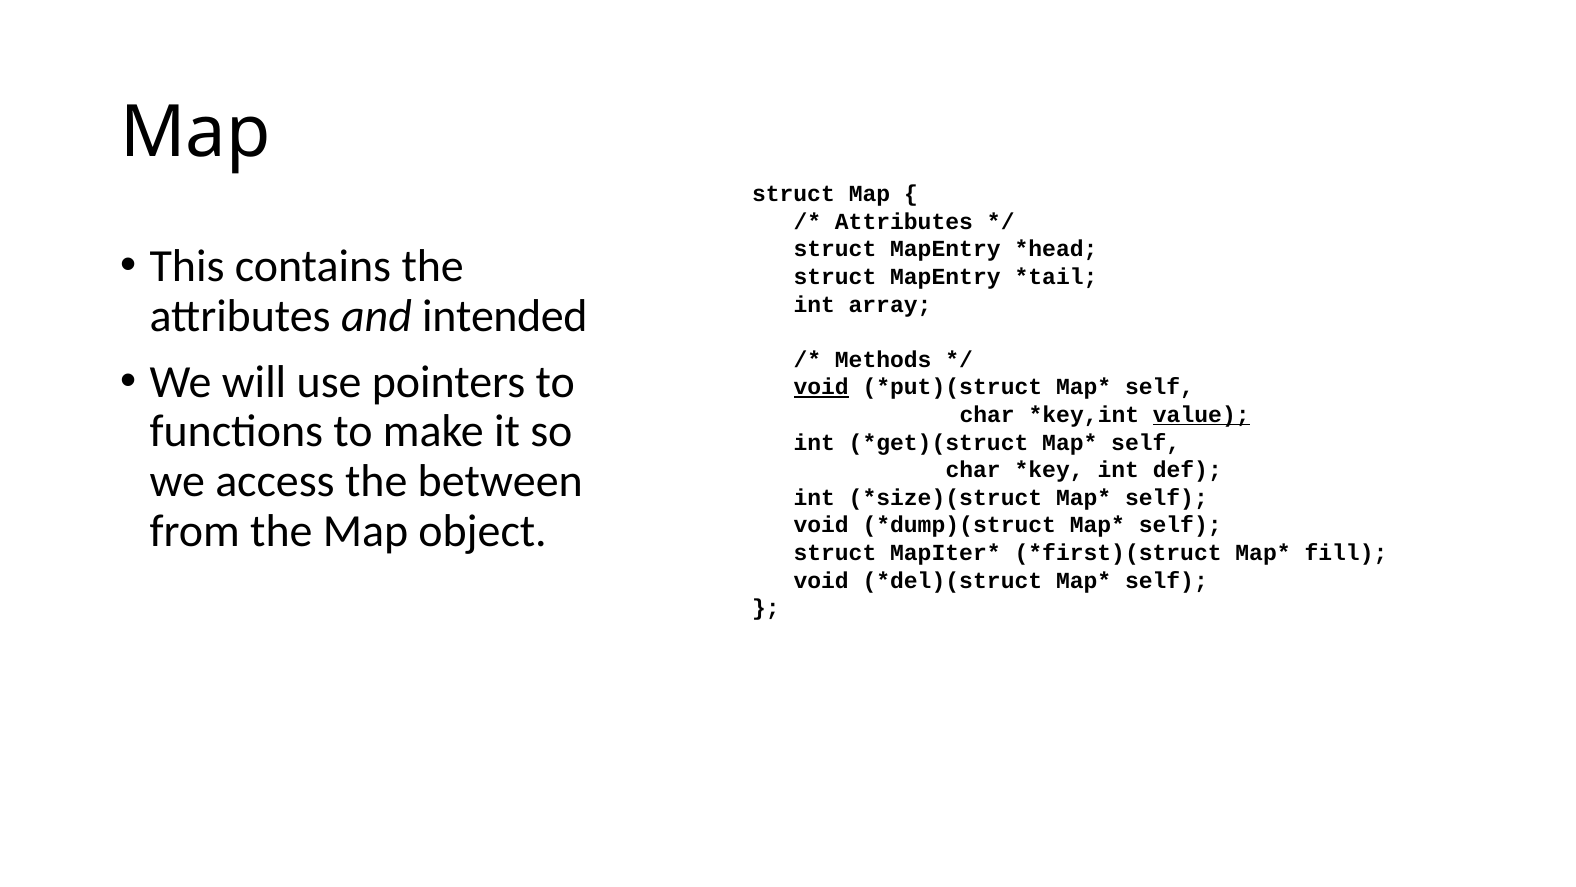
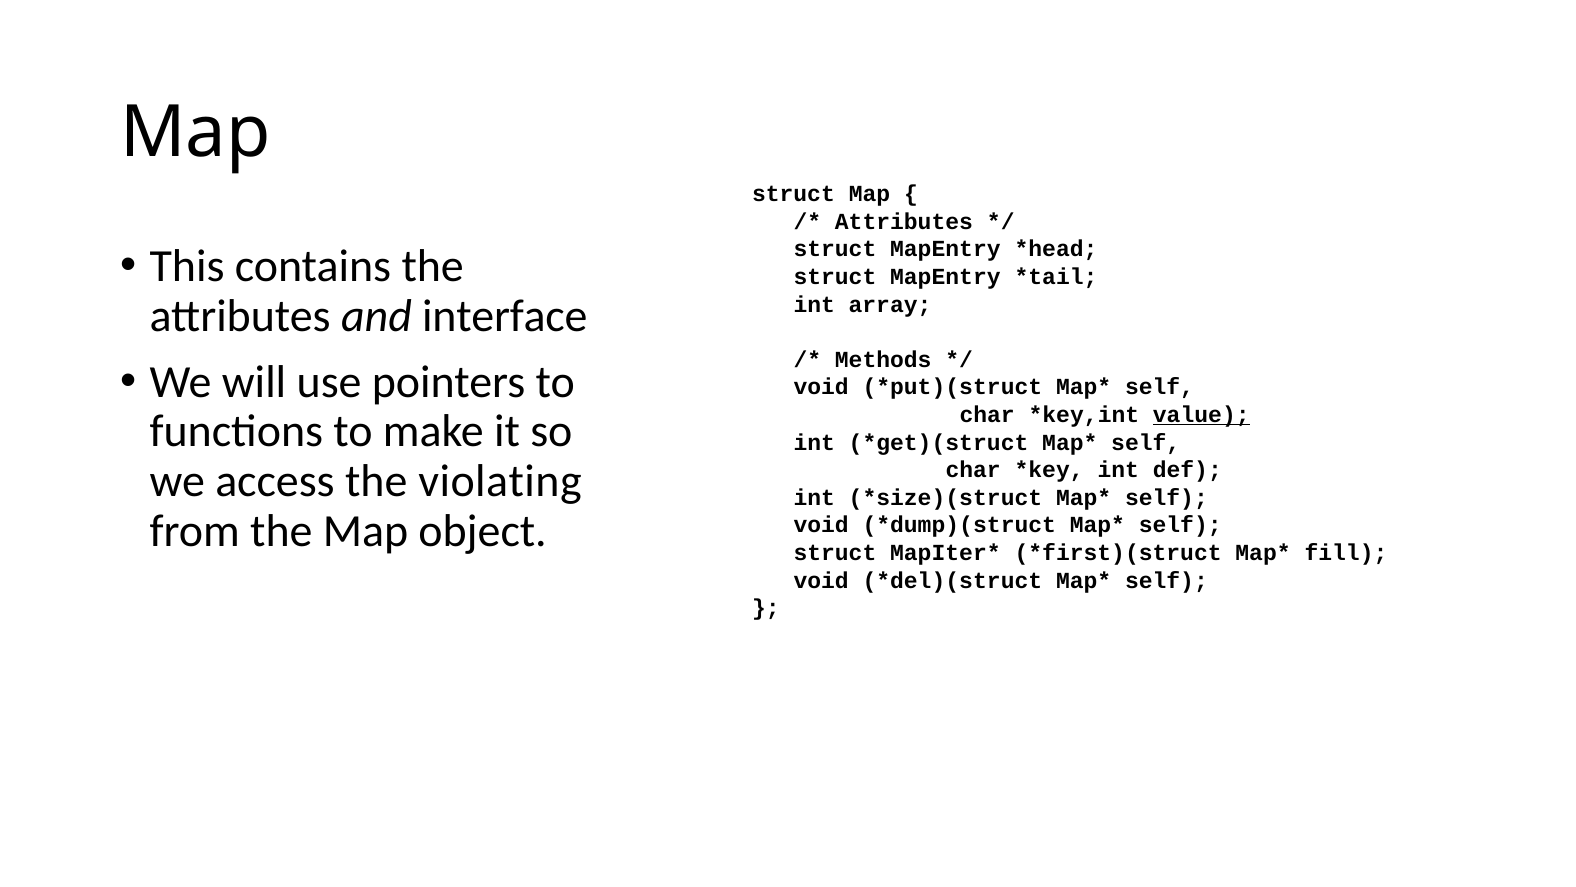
intended: intended -> interface
void at (821, 387) underline: present -> none
between: between -> violating
